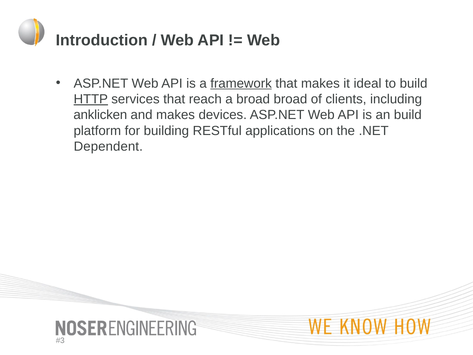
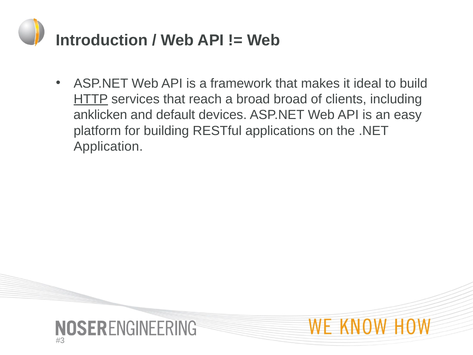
framework underline: present -> none
and makes: makes -> default
an build: build -> easy
Dependent: Dependent -> Application
